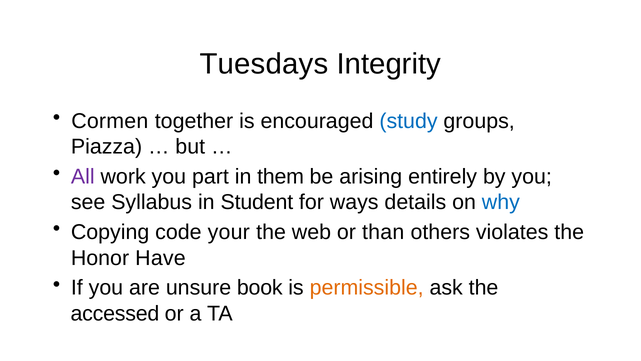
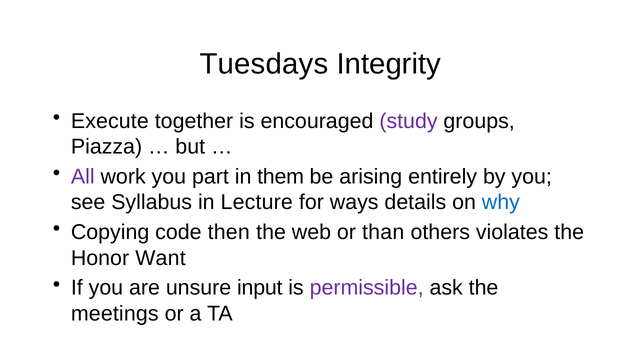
Cormen: Cormen -> Execute
study colour: blue -> purple
Student: Student -> Lecture
your: your -> then
Have: Have -> Want
book: book -> input
permissible colour: orange -> purple
accessed: accessed -> meetings
